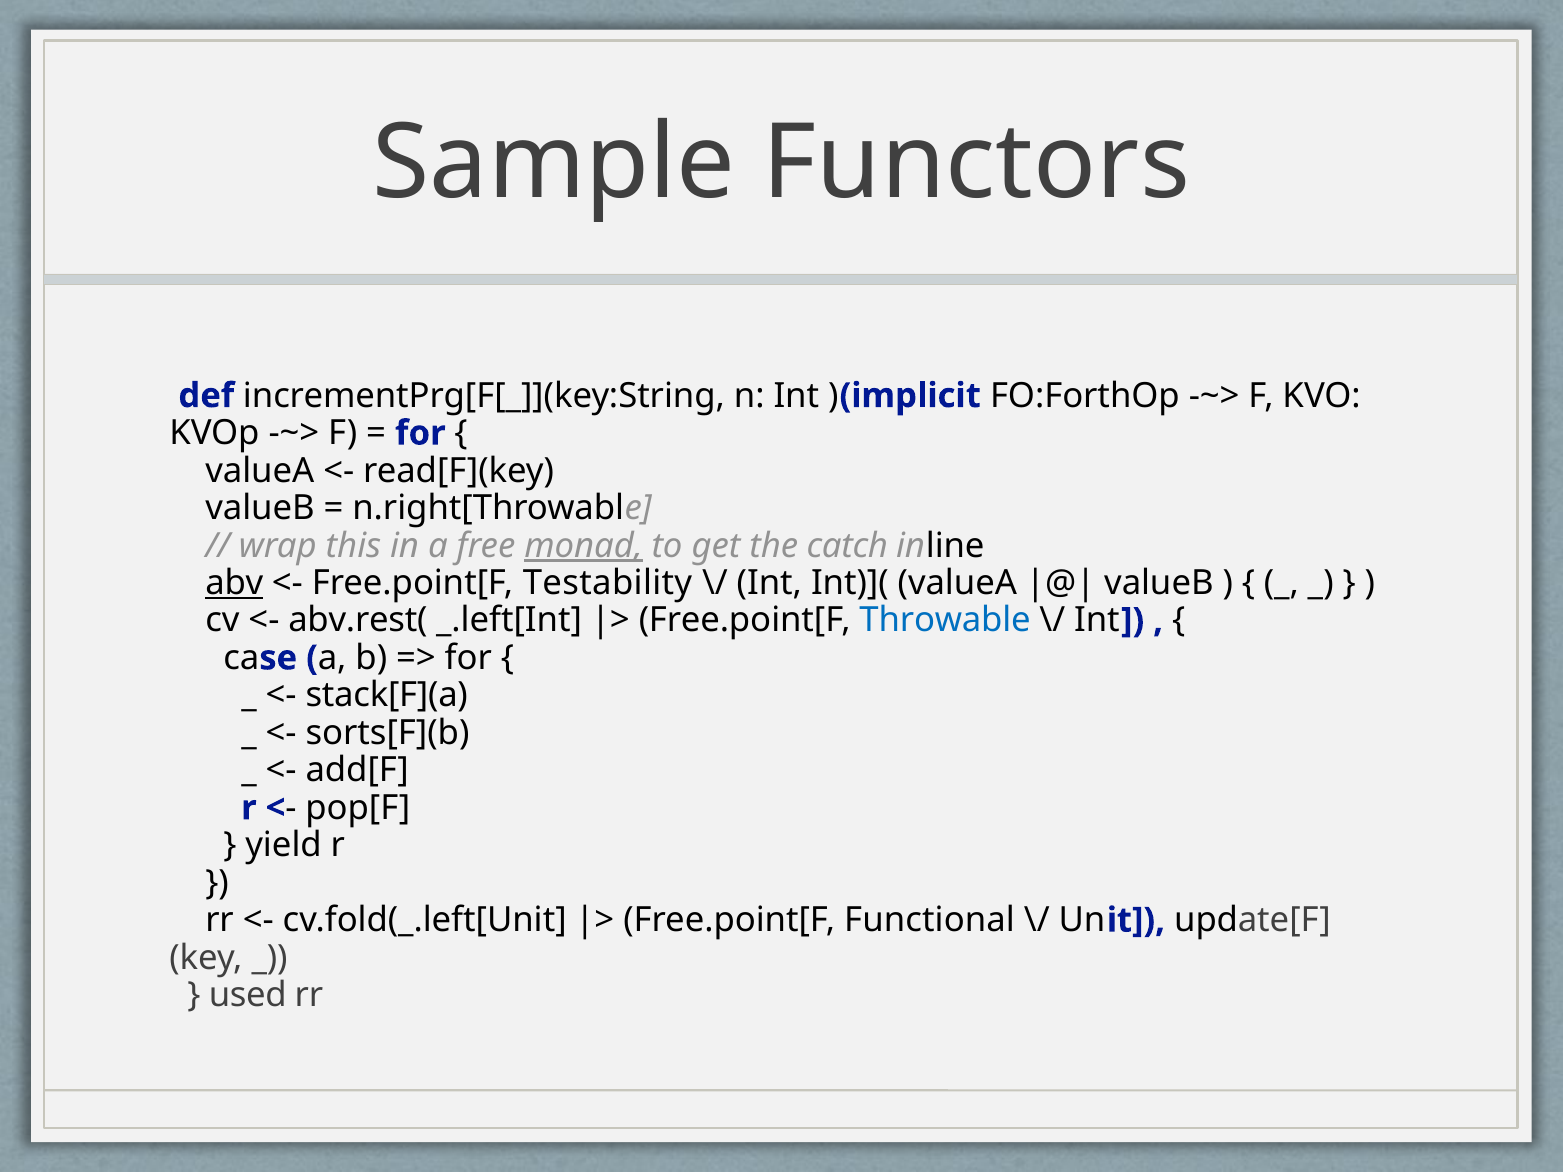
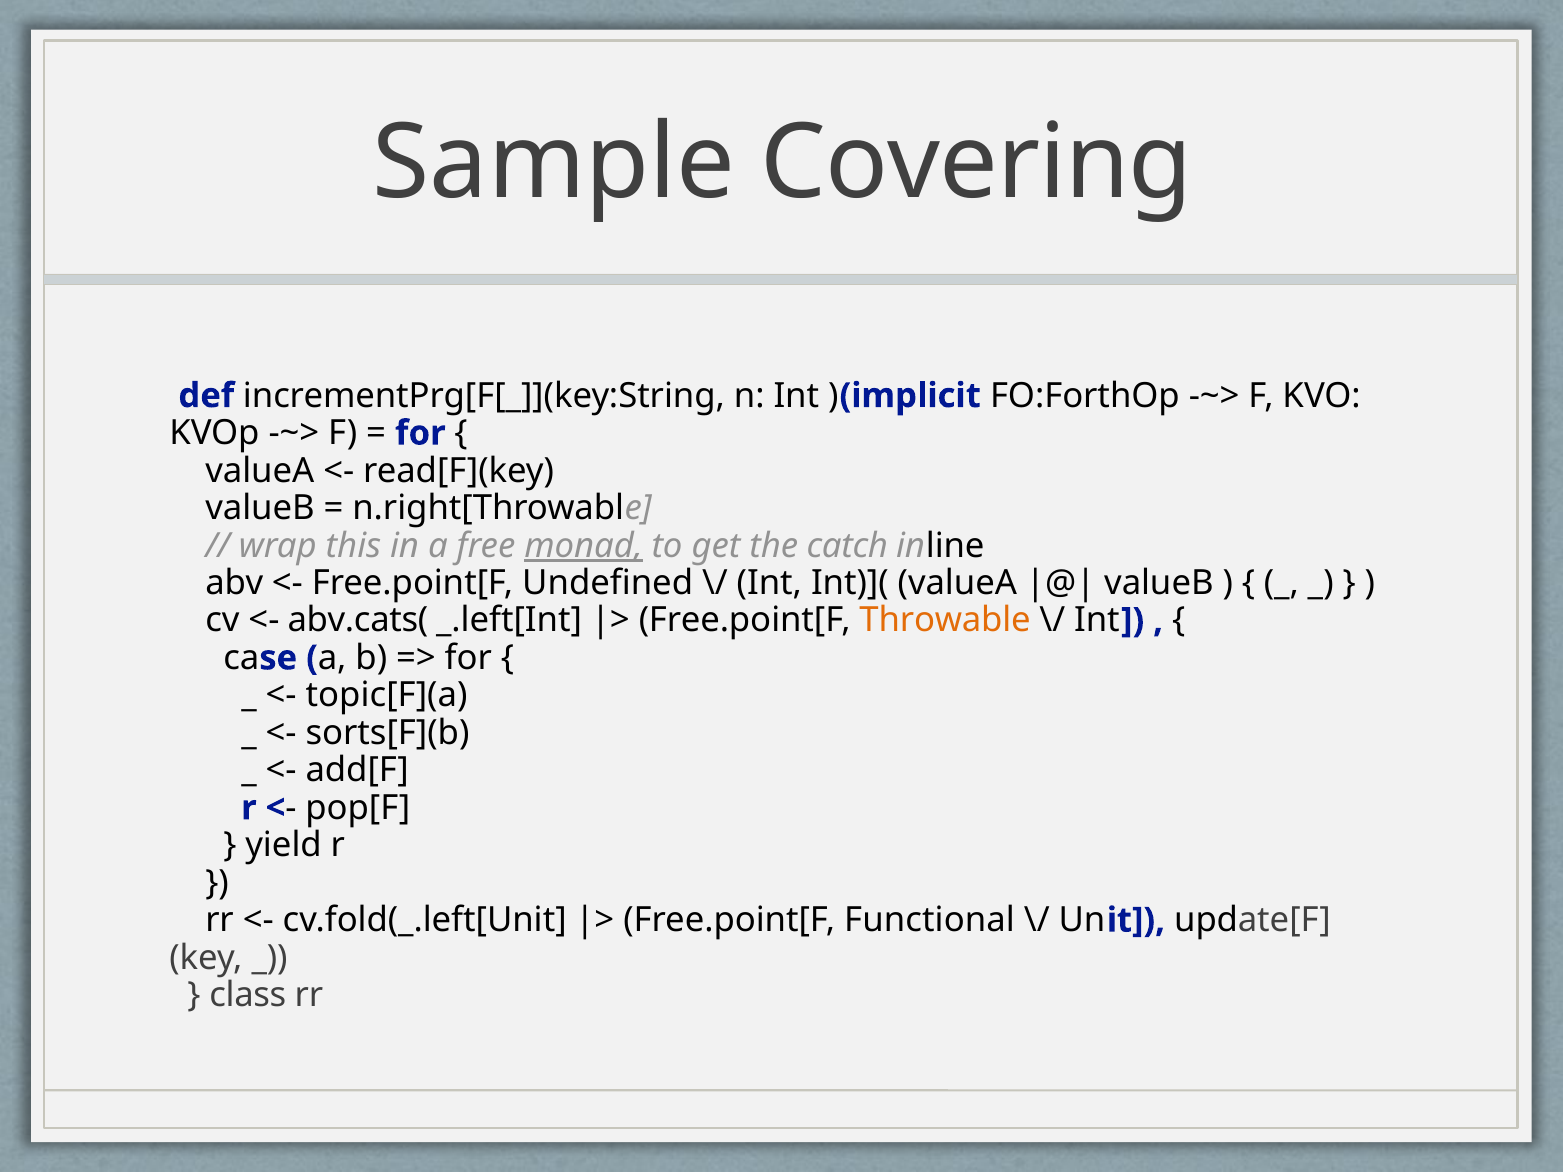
Functors: Functors -> Covering
abv underline: present -> none
Testability: Testability -> Undefined
abv.rest(: abv.rest( -> abv.cats(
Throwable colour: blue -> orange
stack[F](a: stack[F](a -> topic[F](a
used: used -> class
